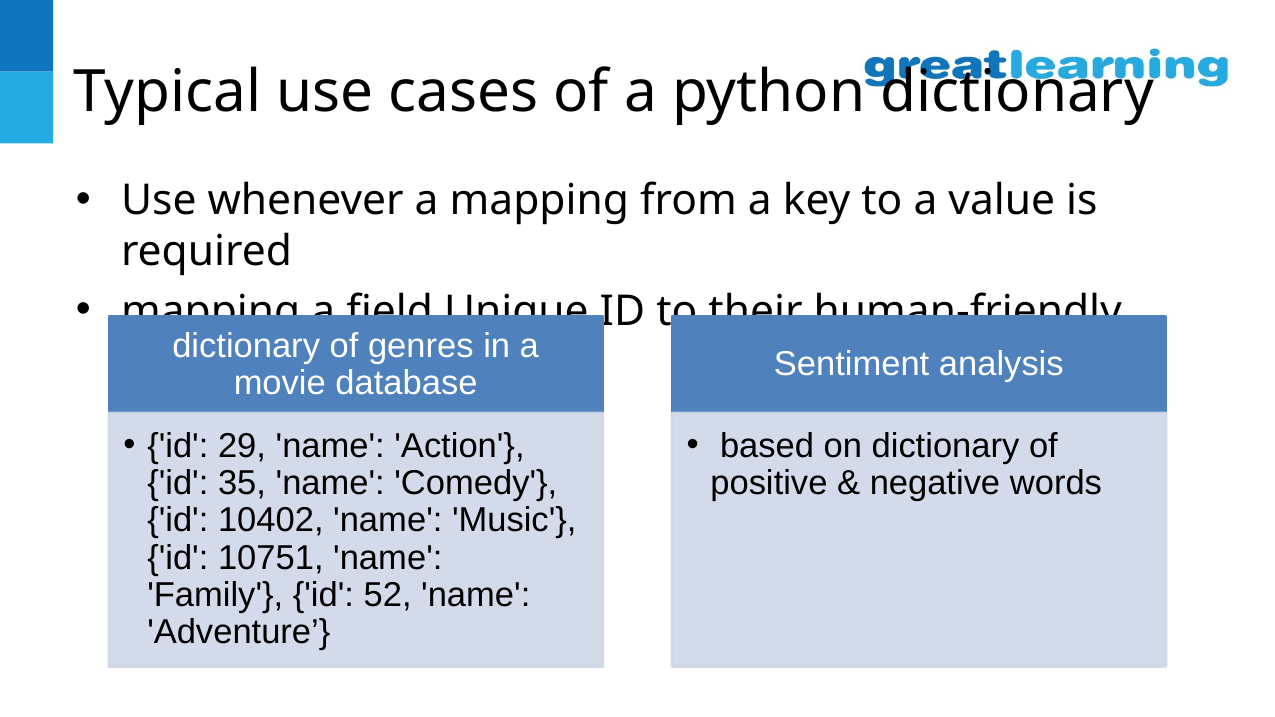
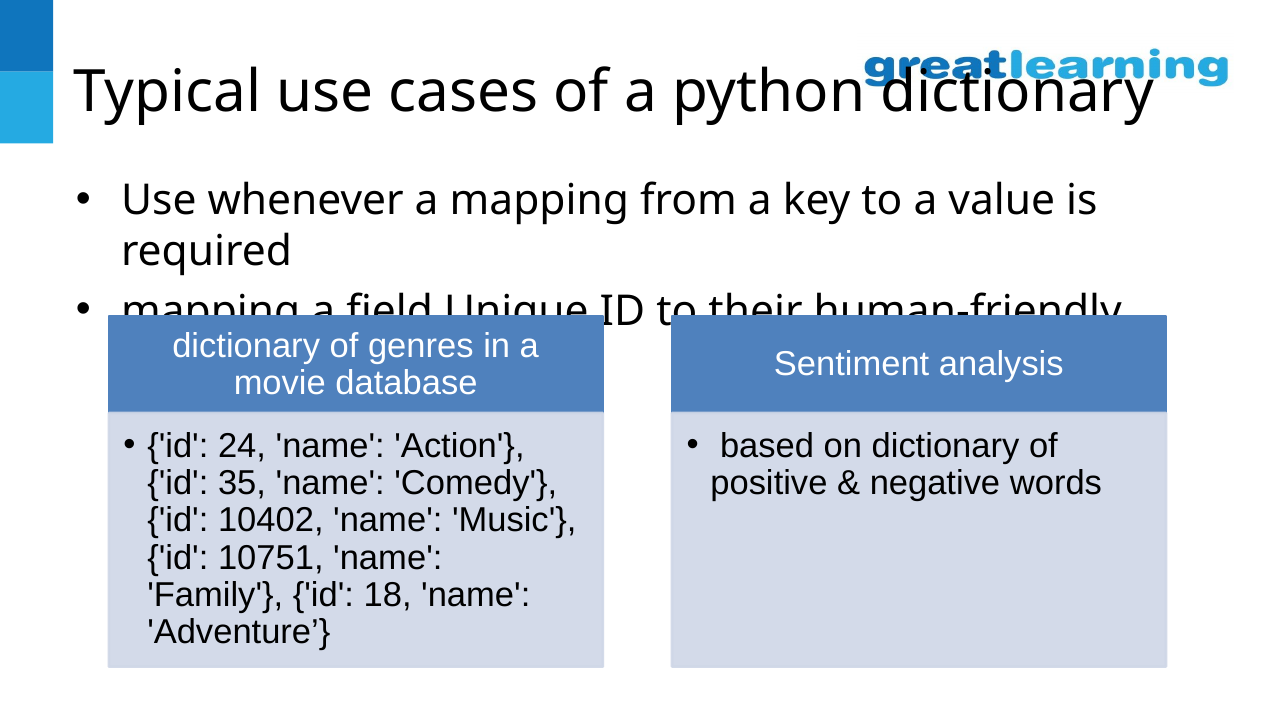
29: 29 -> 24
52: 52 -> 18
